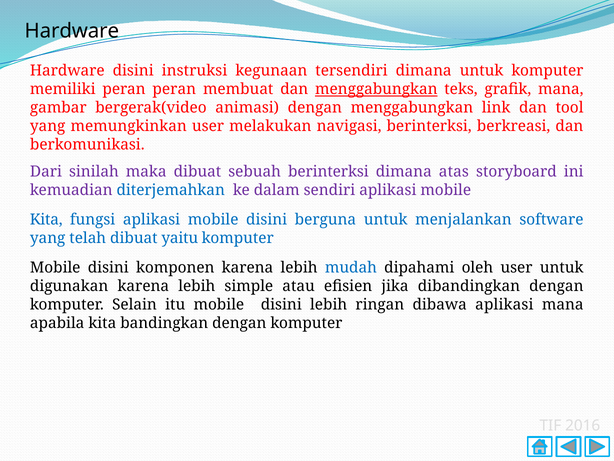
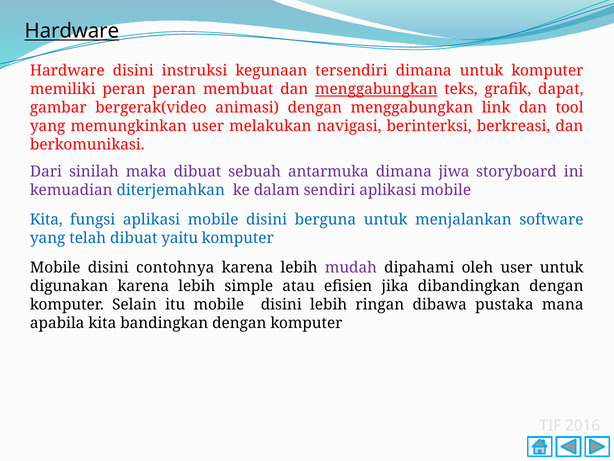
Hardware at (72, 31) underline: none -> present
grafik mana: mana -> dapat
sebuah berinterksi: berinterksi -> antarmuka
atas: atas -> jiwa
komponen: komponen -> contohnya
mudah colour: blue -> purple
dibawa aplikasi: aplikasi -> pustaka
